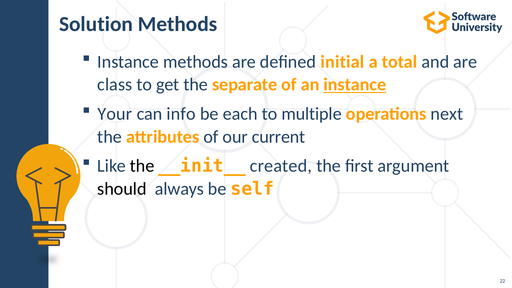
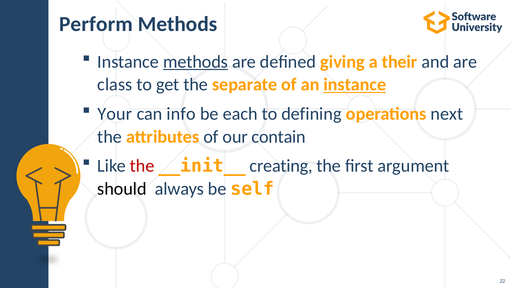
Solution: Solution -> Perform
methods at (196, 62) underline: none -> present
initial: initial -> giving
total: total -> their
multiple: multiple -> defining
current: current -> contain
the at (142, 166) colour: black -> red
created: created -> creating
